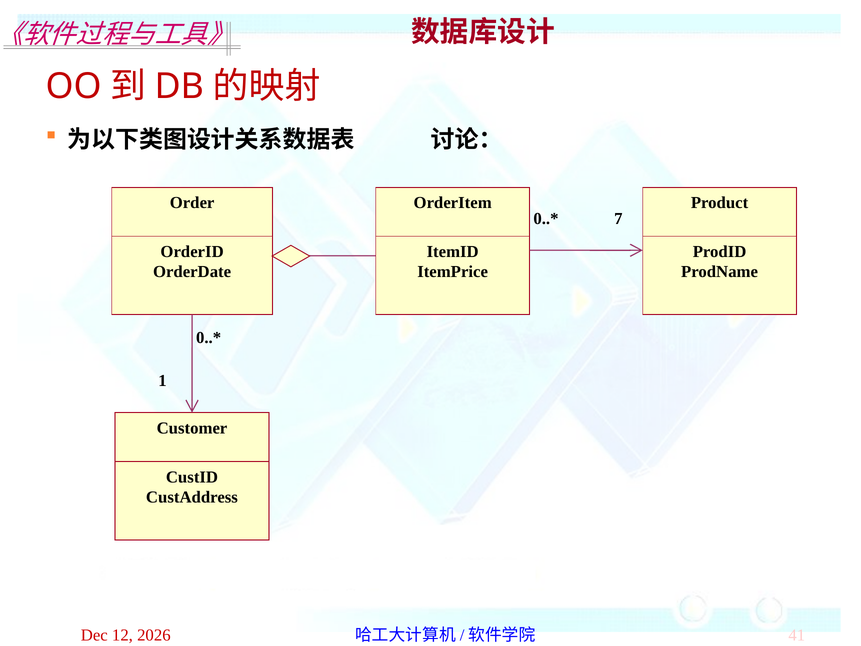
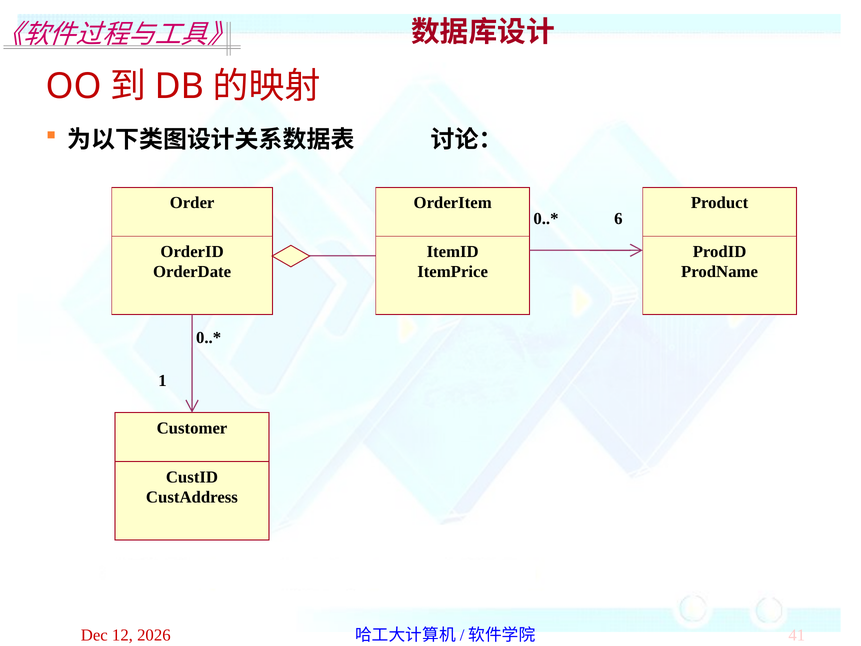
7: 7 -> 6
